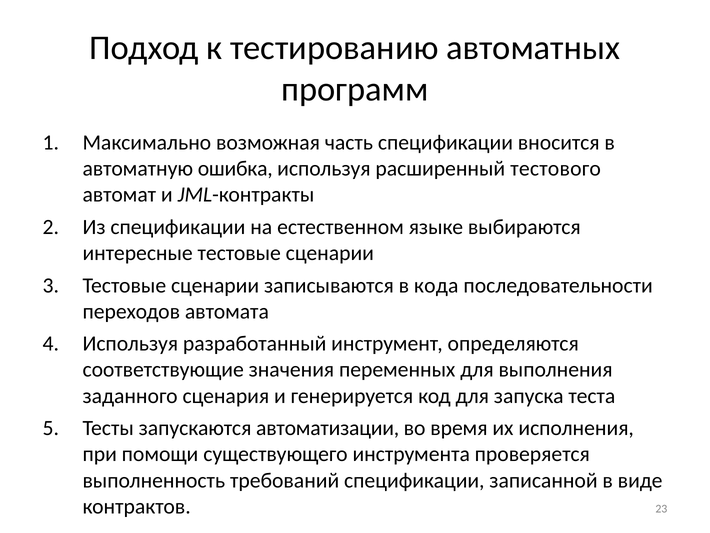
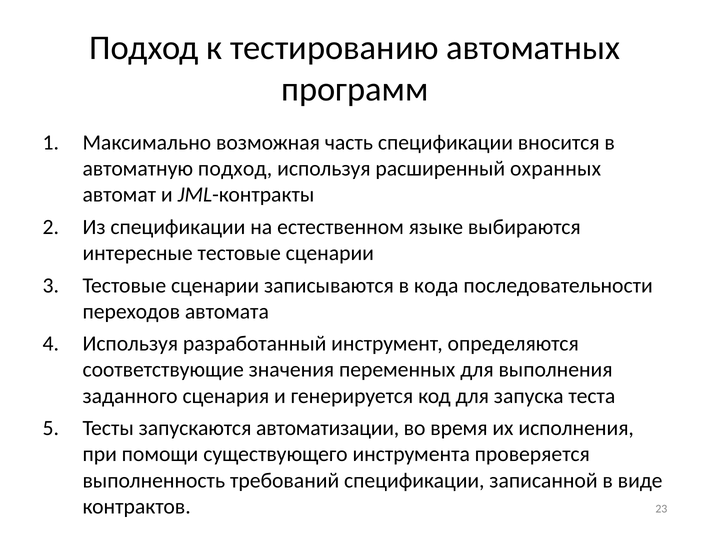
автоматную ошибка: ошибка -> подход
тестового: тестового -> охранных
